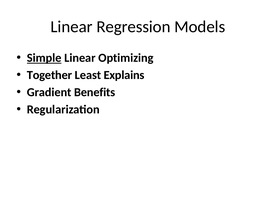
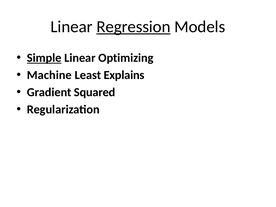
Regression underline: none -> present
Together: Together -> Machine
Benefits: Benefits -> Squared
